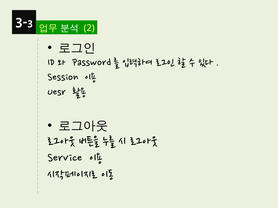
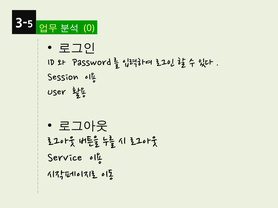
3: 3 -> 5
2: 2 -> 0
Uesr: Uesr -> User
